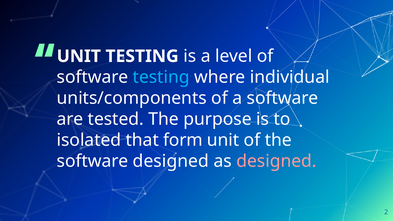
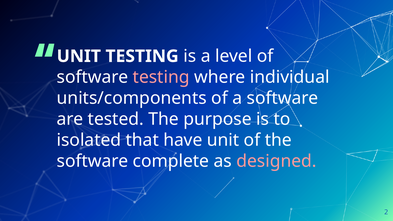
testing at (161, 77) colour: light blue -> pink
form: form -> have
software designed: designed -> complete
